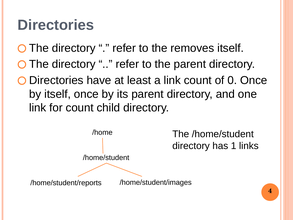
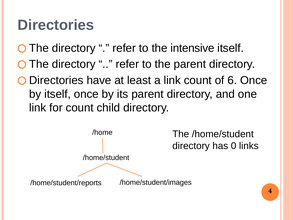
removes: removes -> intensive
0: 0 -> 6
1: 1 -> 0
